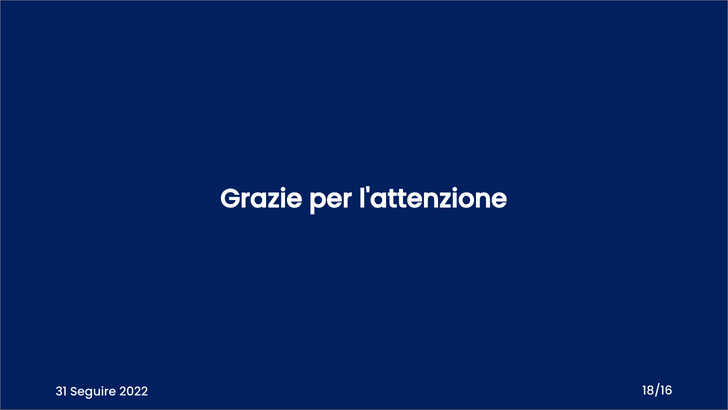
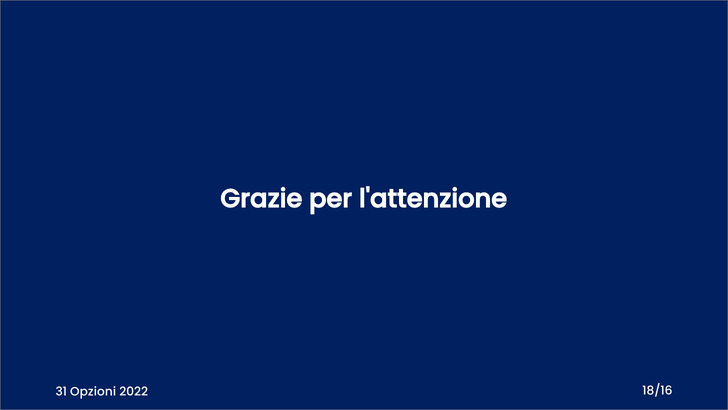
Seguire: Seguire -> Opzioni
